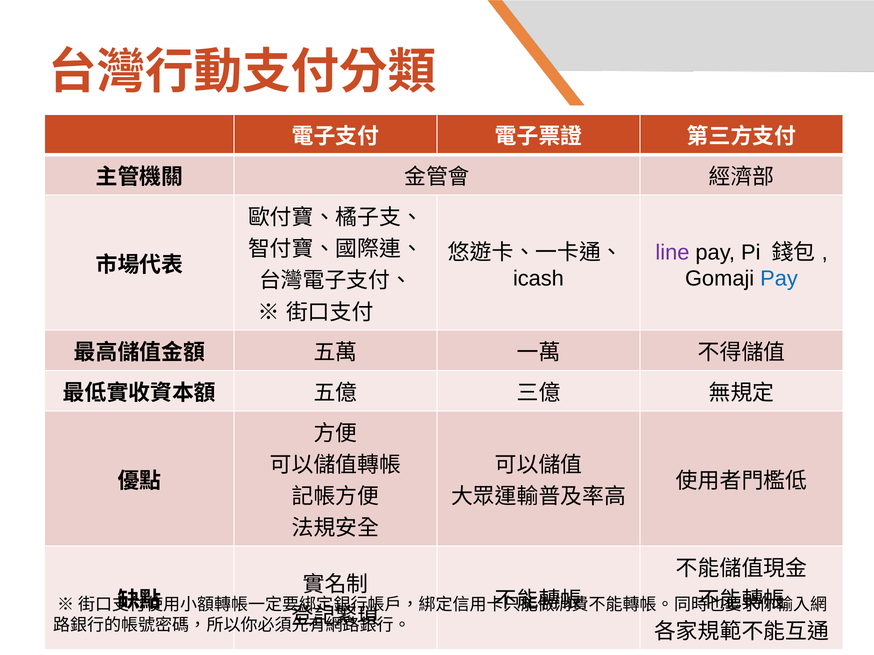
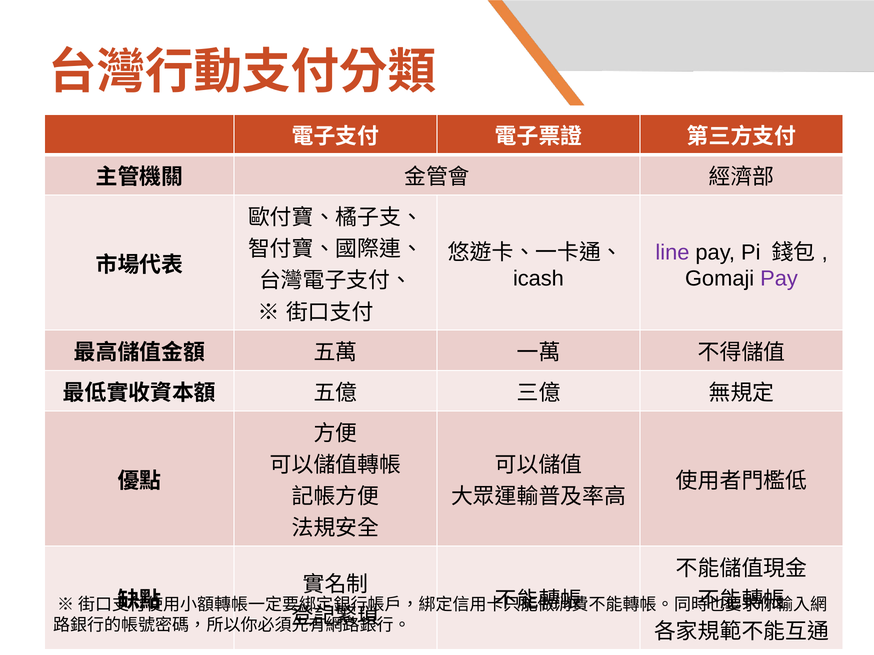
Pay at (779, 279) colour: blue -> purple
